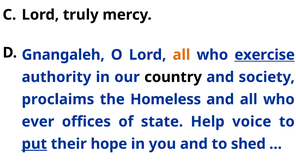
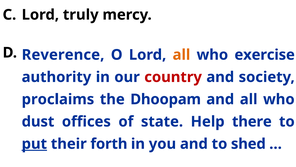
Gnangaleh: Gnangaleh -> Reverence
exercise underline: present -> none
country colour: black -> red
Homeless: Homeless -> Dhoopam
ever: ever -> dust
voice: voice -> there
hope: hope -> forth
